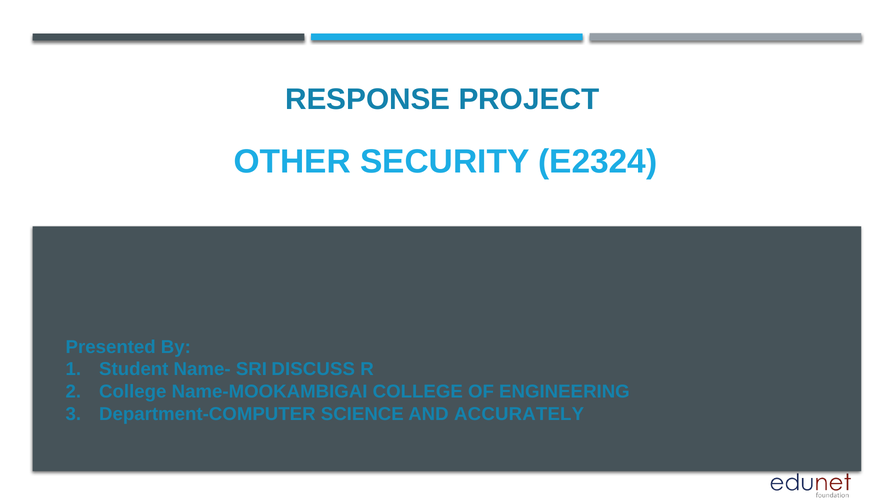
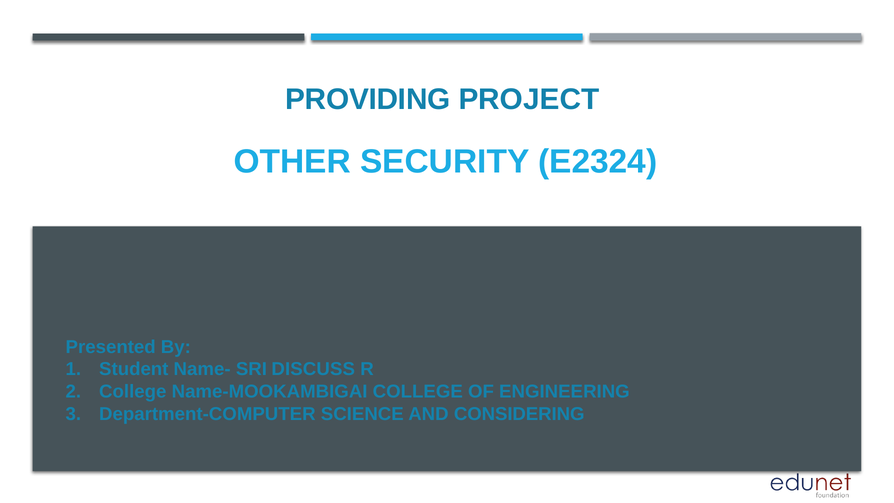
RESPONSE: RESPONSE -> PROVIDING
ACCURATELY: ACCURATELY -> CONSIDERING
